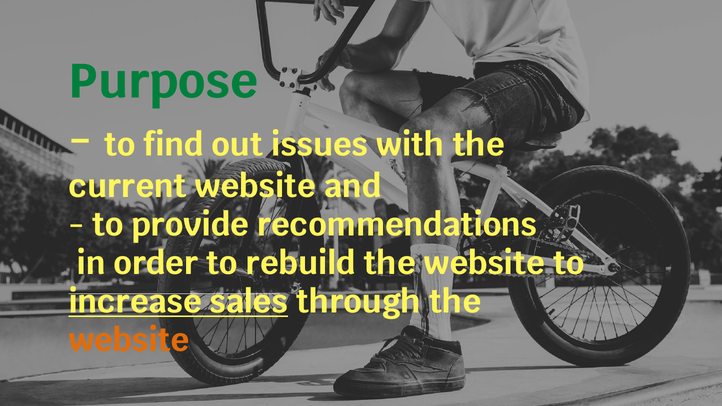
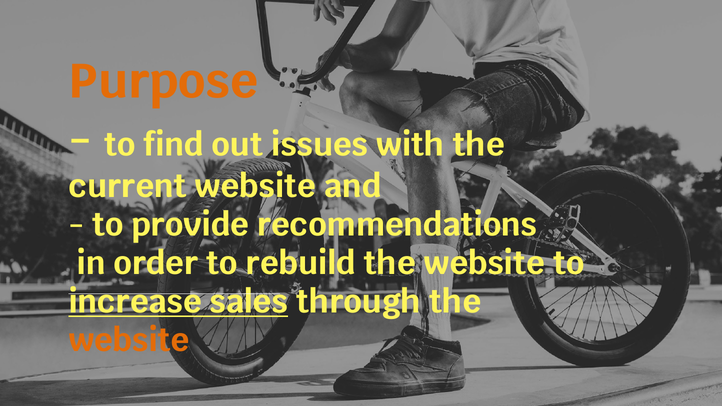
Purpose colour: green -> orange
